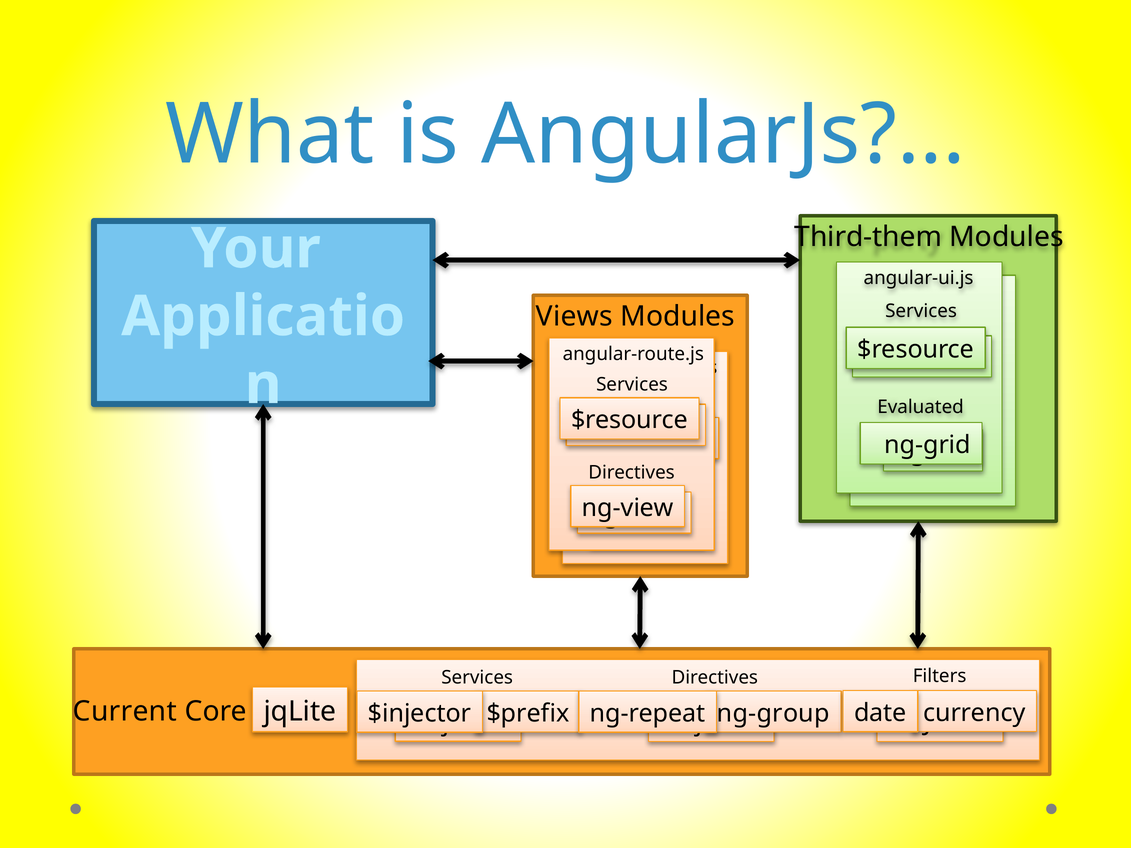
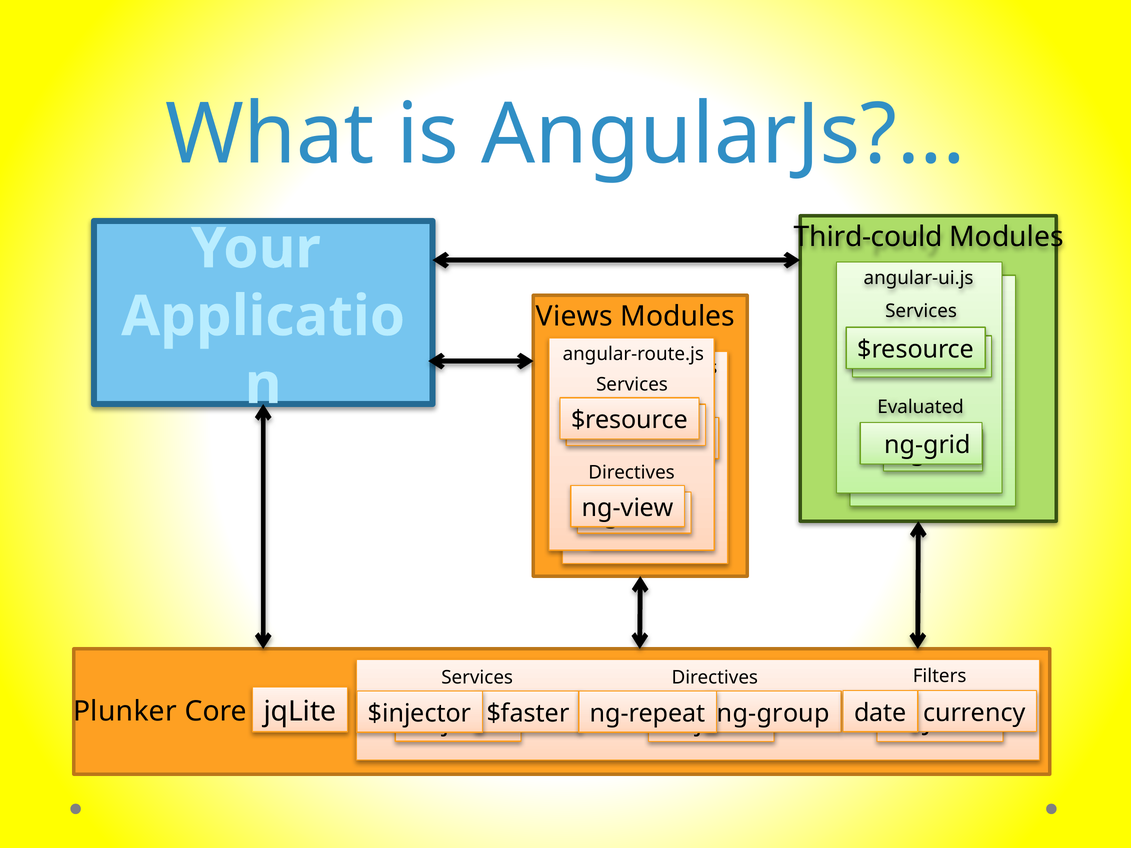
Third-them: Third-them -> Third-could
Current: Current -> Plunker
$prefix: $prefix -> $faster
